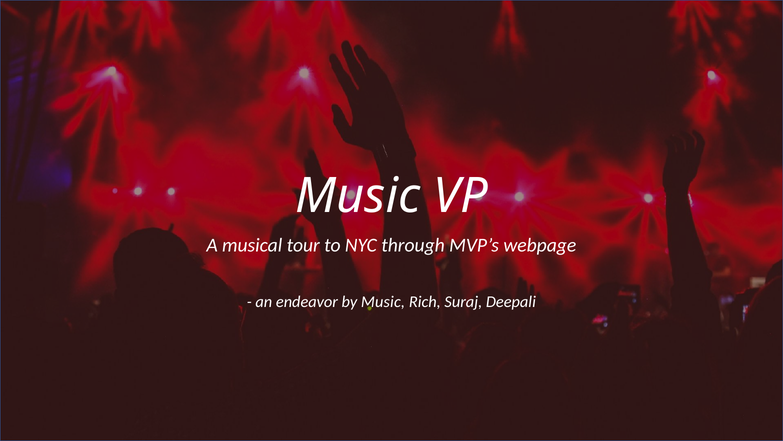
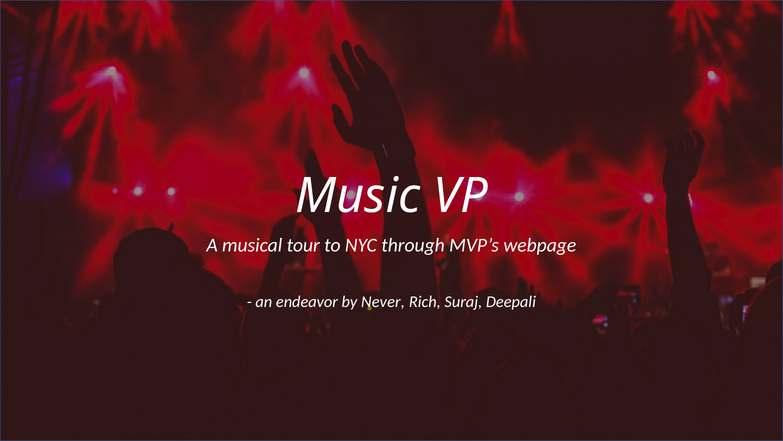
by Music: Music -> Never
